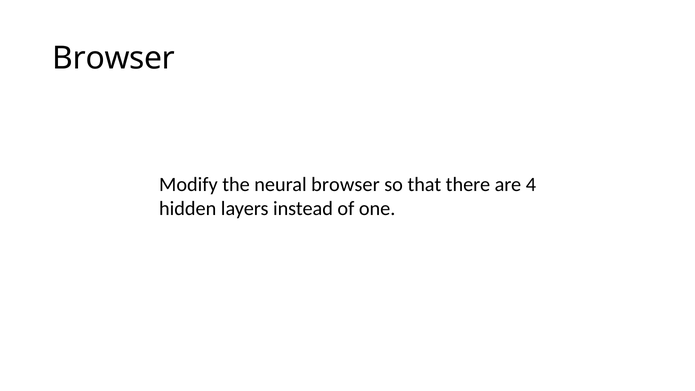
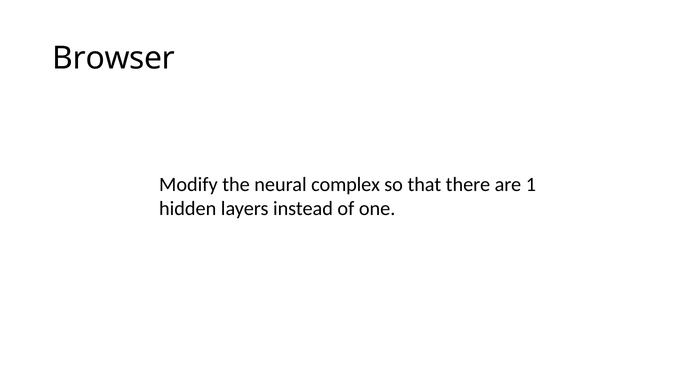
neural browser: browser -> complex
4: 4 -> 1
